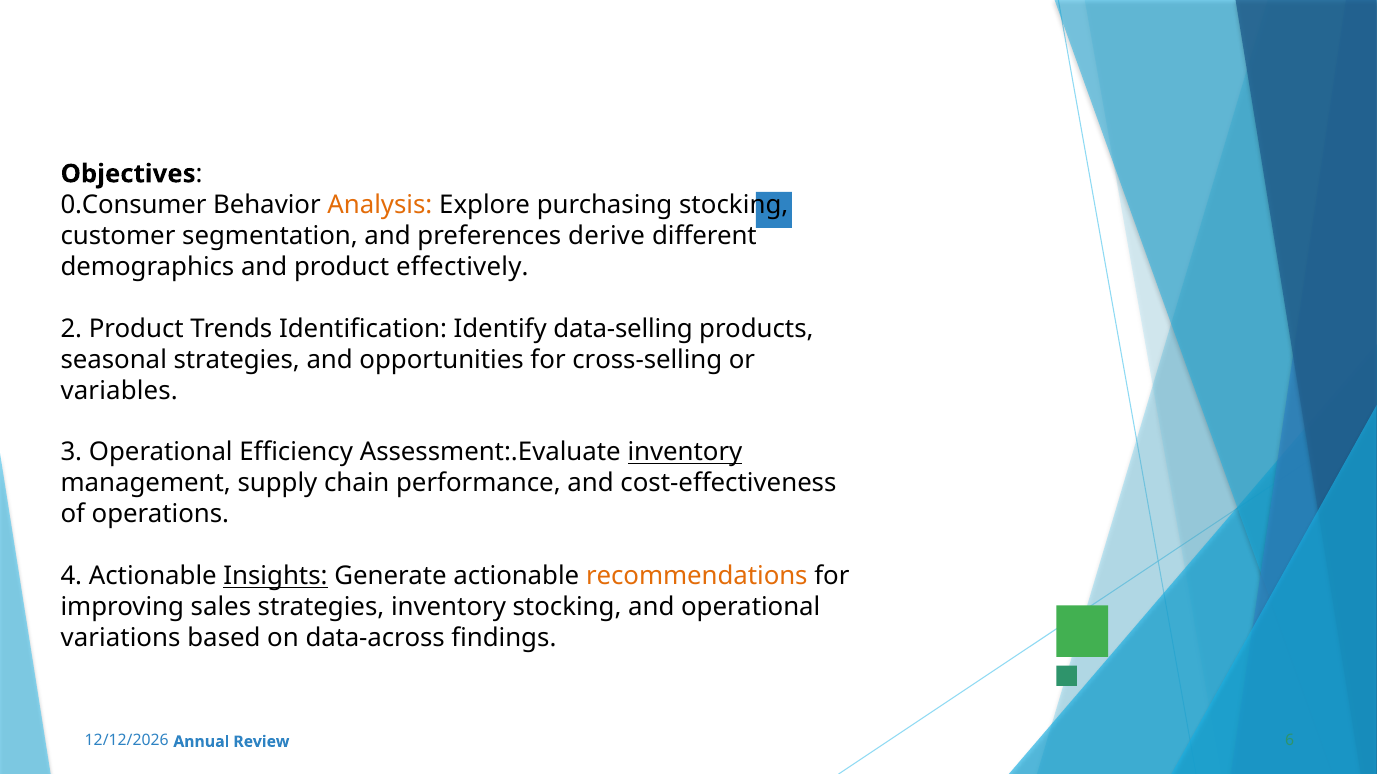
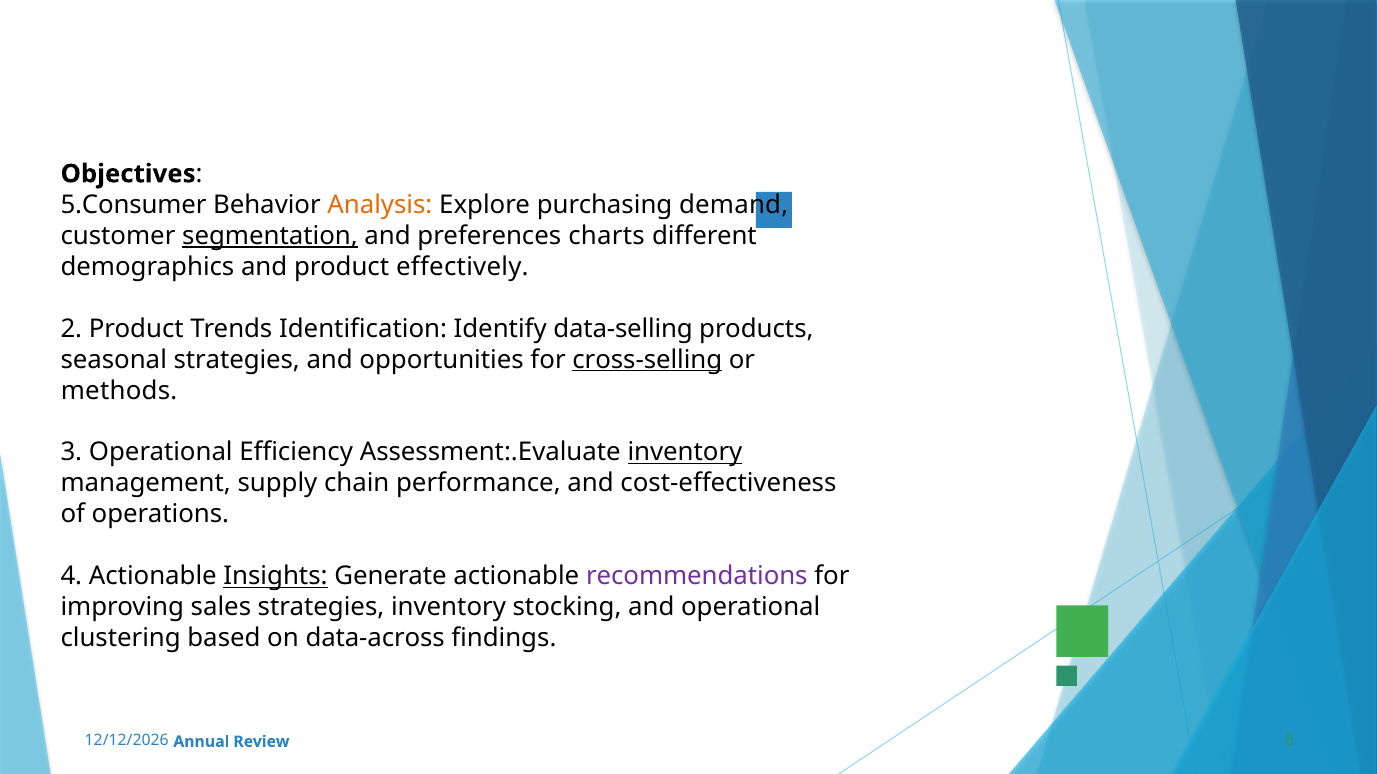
0.Consumer: 0.Consumer -> 5.Consumer
purchasing stocking: stocking -> demand
segmentation underline: none -> present
derive: derive -> charts
cross-selling underline: none -> present
variables: variables -> methods
recommendations colour: orange -> purple
variations: variations -> clustering
6: 6 -> 8
